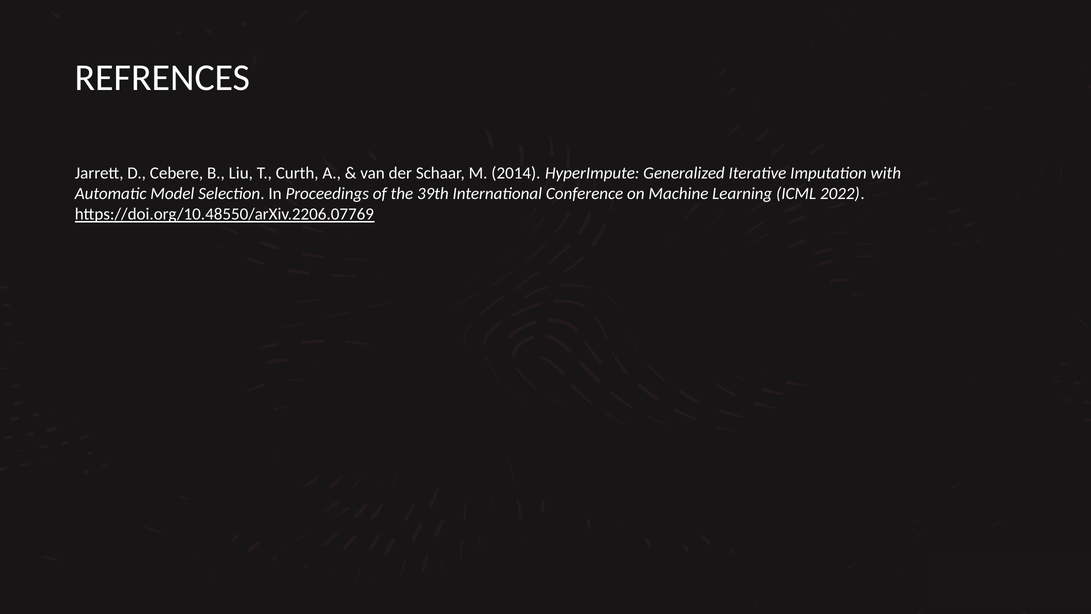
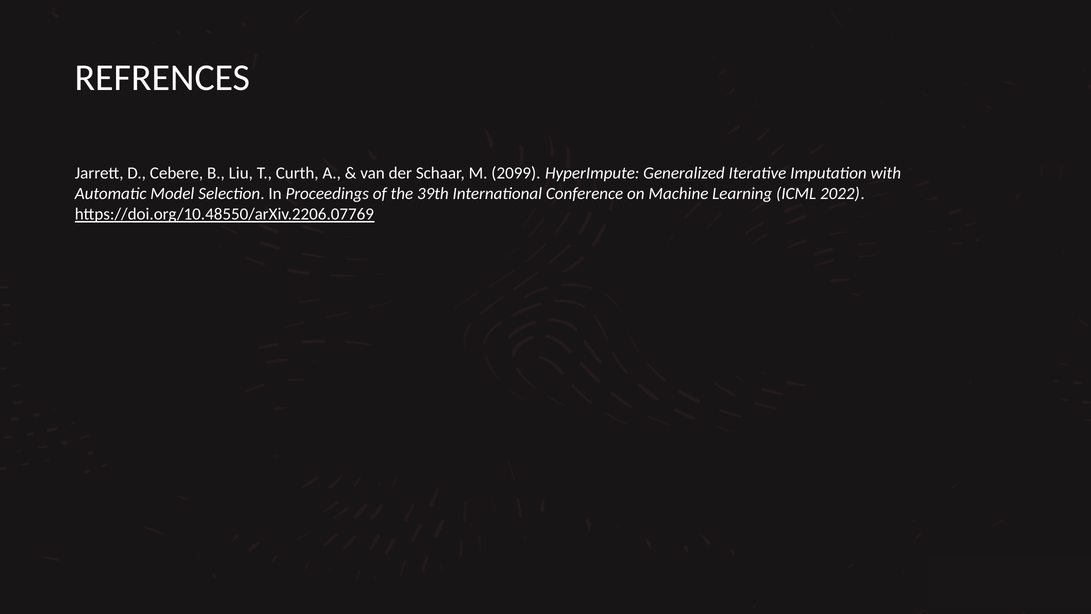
2014: 2014 -> 2099
